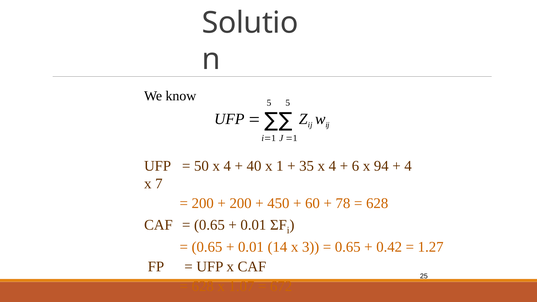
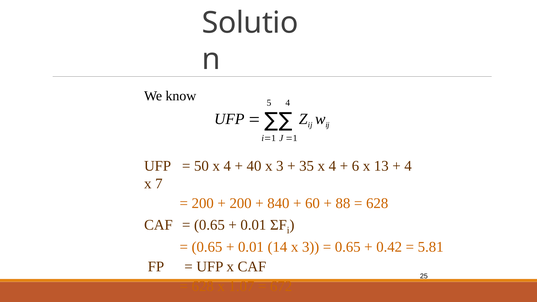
5 5: 5 -> 4
40 x 1: 1 -> 3
94: 94 -> 13
450: 450 -> 840
78: 78 -> 88
1.27: 1.27 -> 5.81
